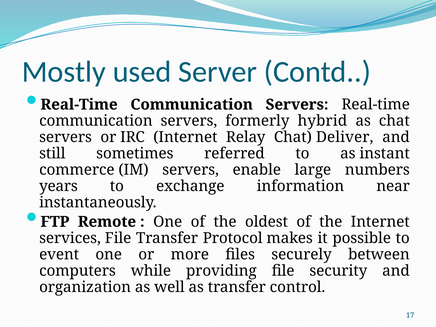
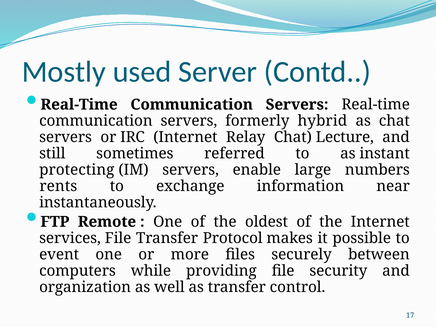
Deliver: Deliver -> Lecture
commerce: commerce -> protecting
years: years -> rents
